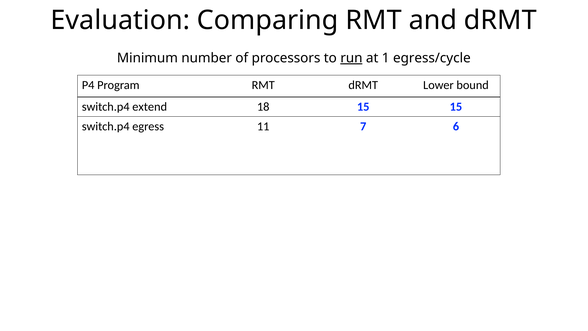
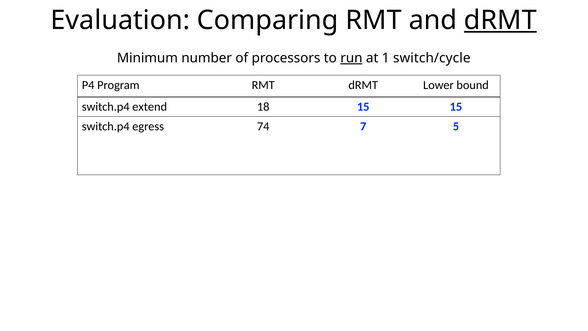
dRMT at (500, 20) underline: none -> present
egress/cycle: egress/cycle -> switch/cycle
11: 11 -> 74
6: 6 -> 5
